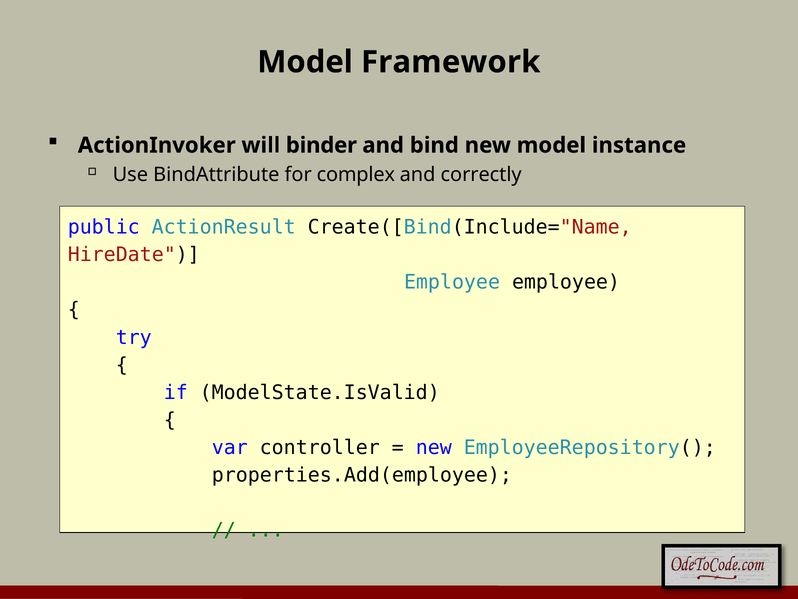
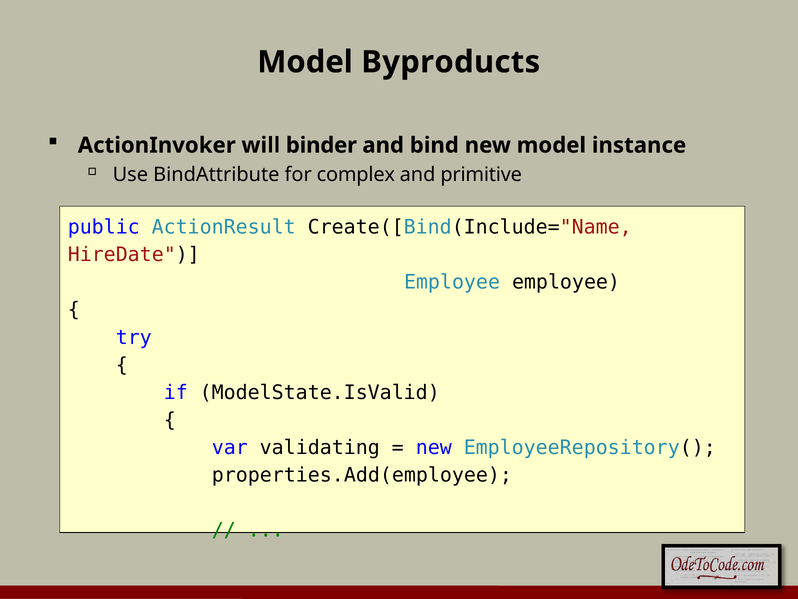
Framework: Framework -> Byproducts
correctly: correctly -> primitive
controller: controller -> validating
